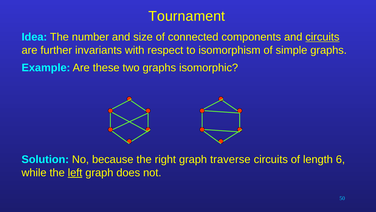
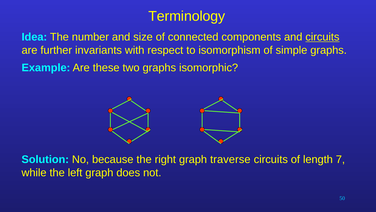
Tournament: Tournament -> Terminology
6: 6 -> 7
left underline: present -> none
